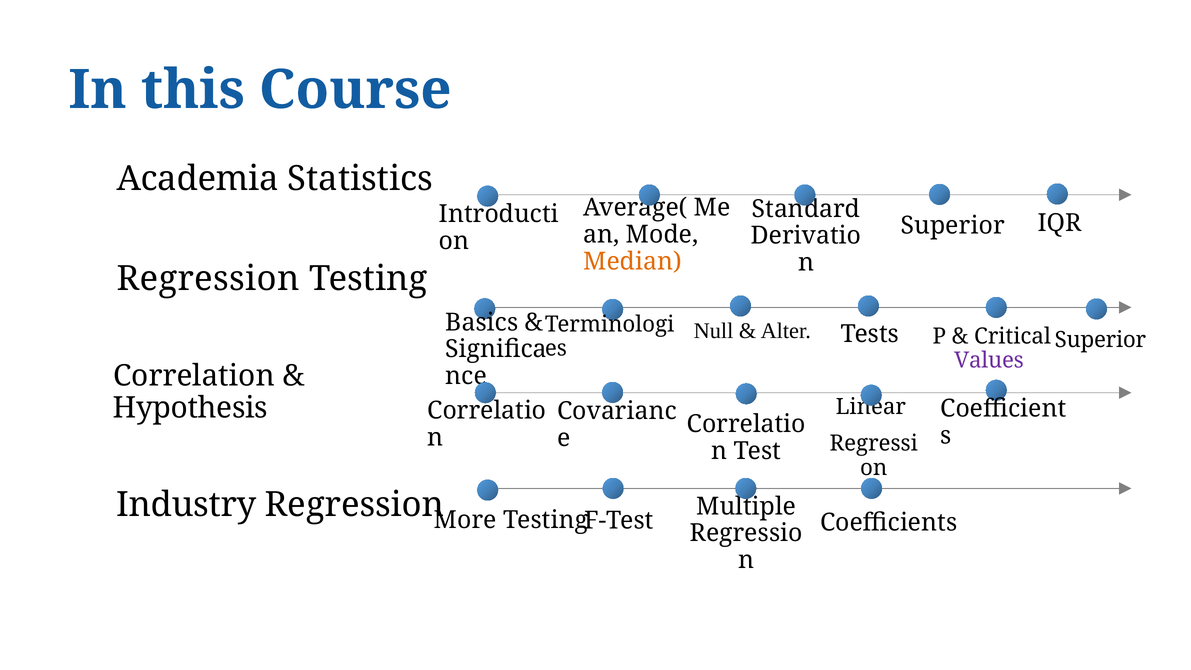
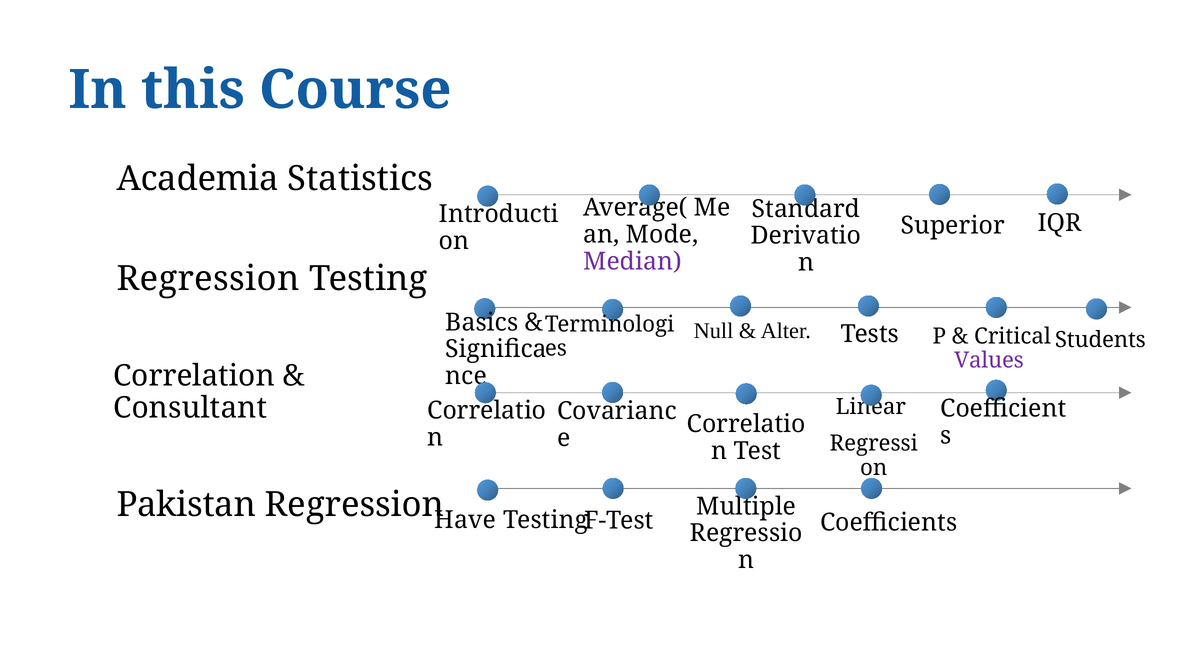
Median colour: orange -> purple
Superior at (1100, 340): Superior -> Students
Hypothesis: Hypothesis -> Consultant
Industry: Industry -> Pakistan
More: More -> Have
